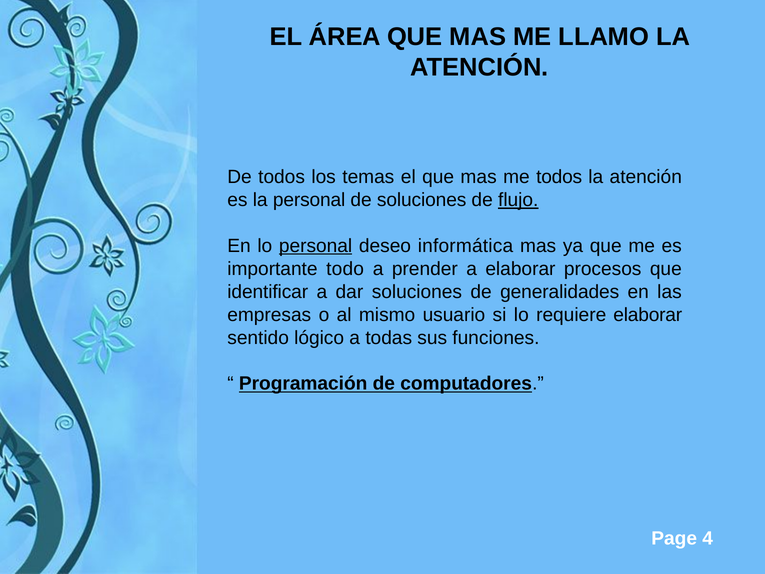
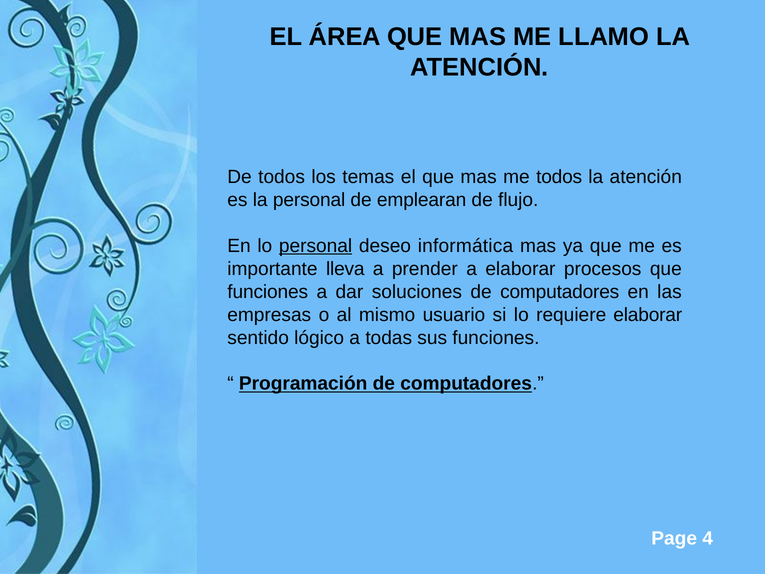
de soluciones: soluciones -> emplearan
flujo underline: present -> none
todo: todo -> lleva
identificar at (268, 292): identificar -> funciones
soluciones de generalidades: generalidades -> computadores
